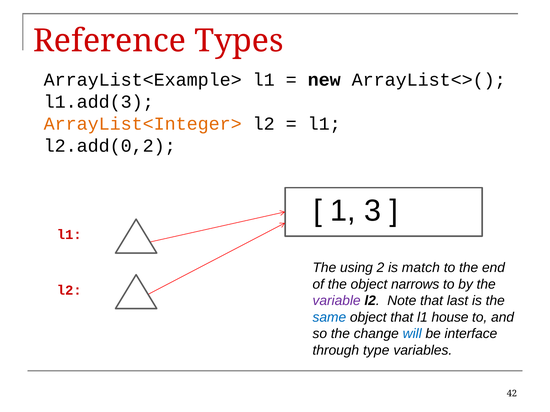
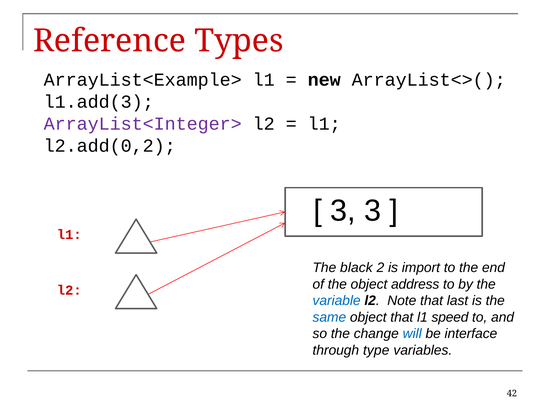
ArrayList<Integer> colour: orange -> purple
1 at (343, 211): 1 -> 3
using: using -> black
match: match -> import
narrows: narrows -> address
variable colour: purple -> blue
house: house -> speed
